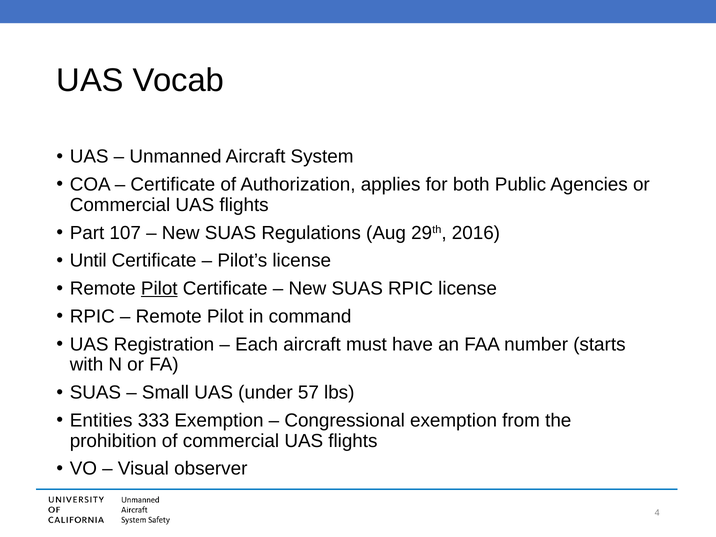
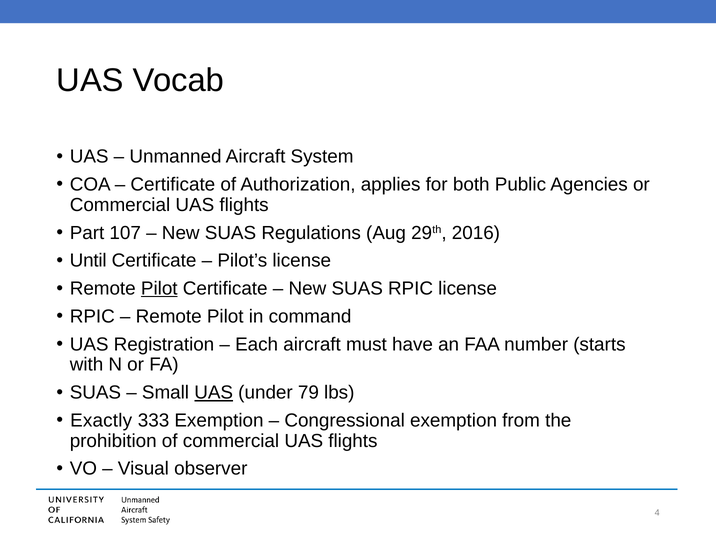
UAS at (214, 393) underline: none -> present
57: 57 -> 79
Entities: Entities -> Exactly
